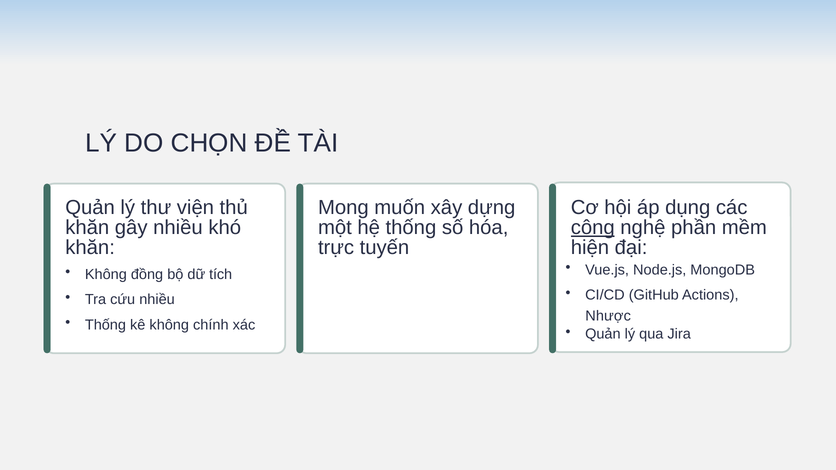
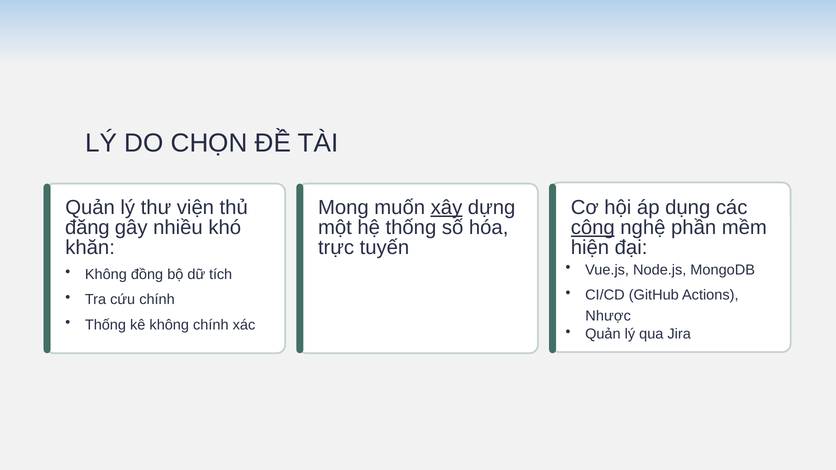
xây underline: none -> present
khăn at (87, 228): khăn -> đăng
cứu nhiều: nhiều -> chính
